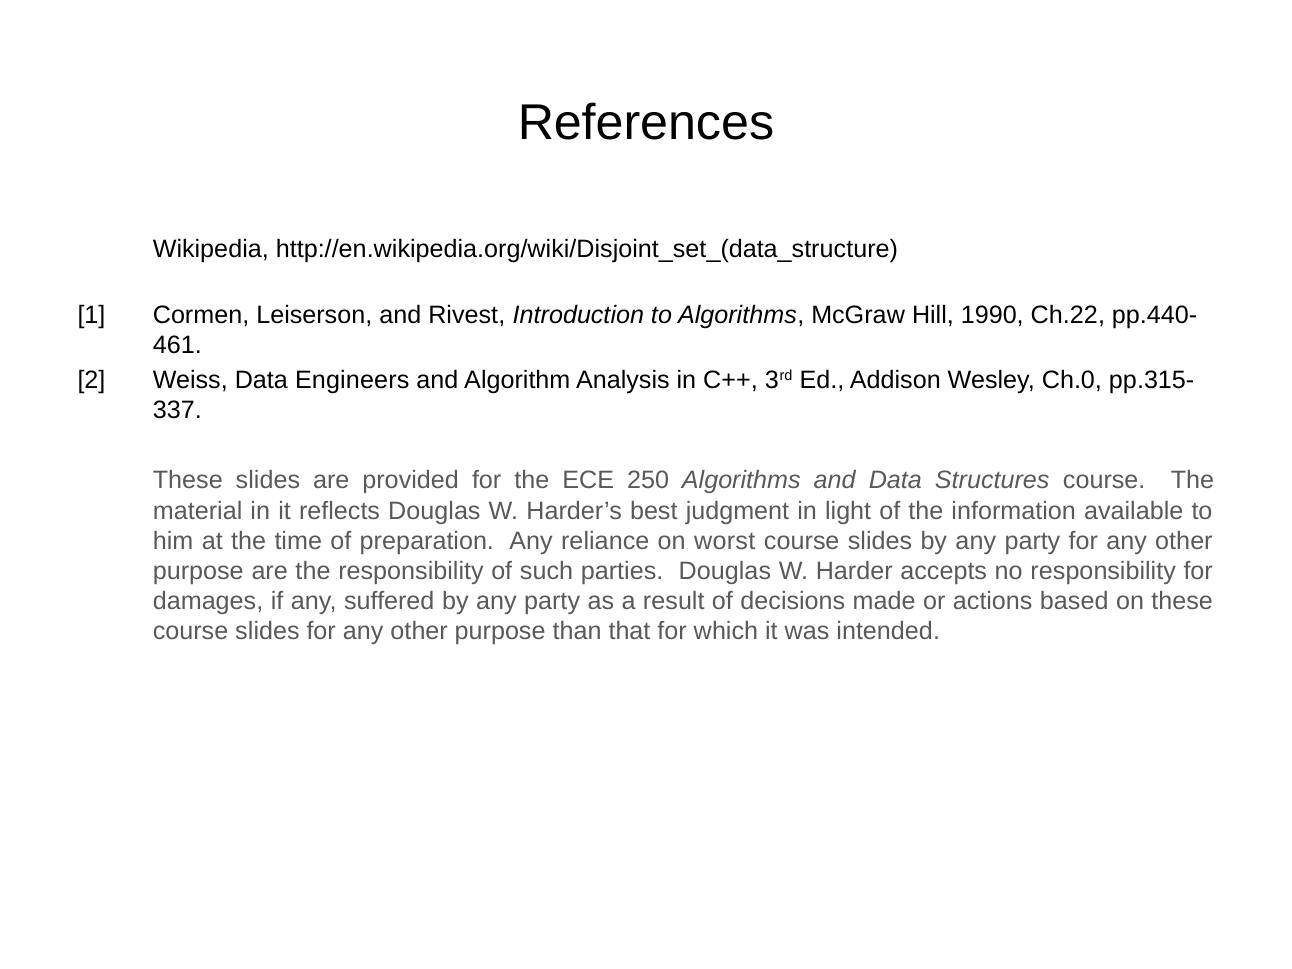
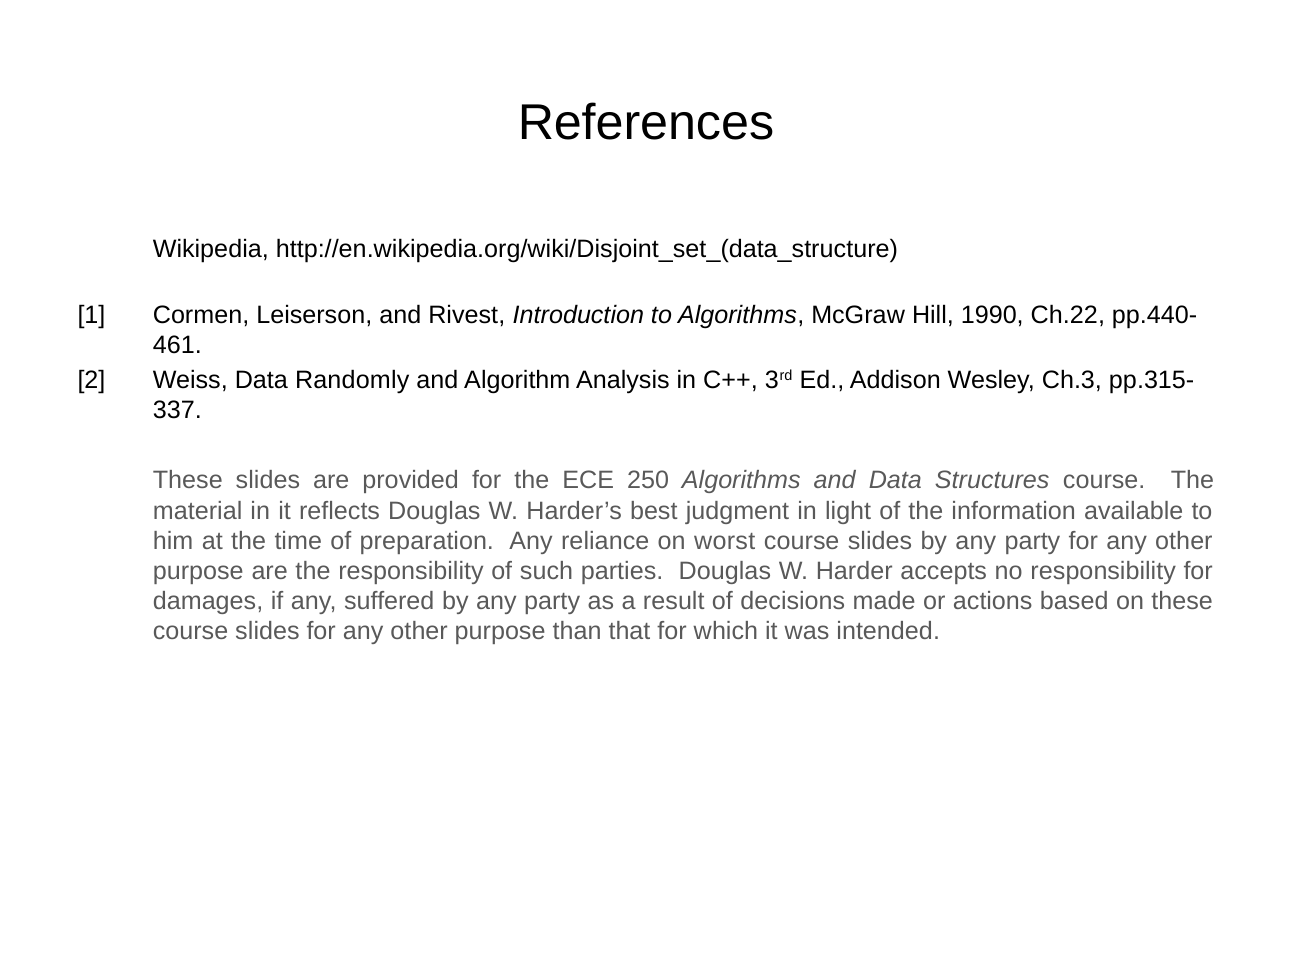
Engineers: Engineers -> Randomly
Ch.0: Ch.0 -> Ch.3
